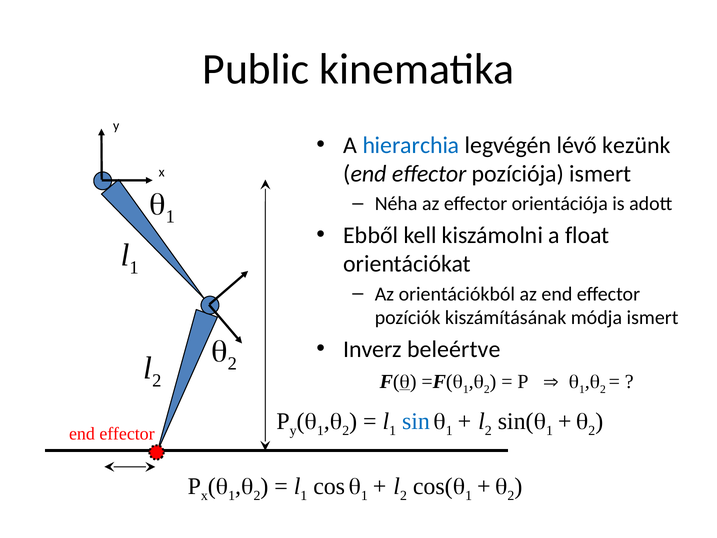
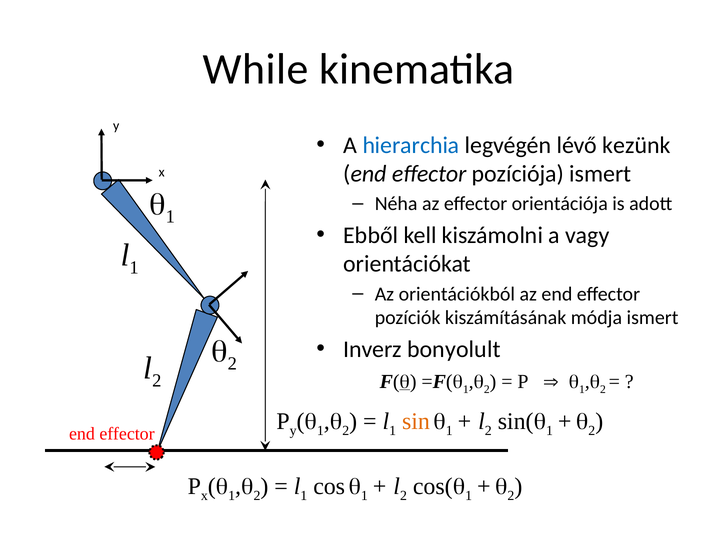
Public: Public -> While
float: float -> vagy
beleértve: beleértve -> bonyolult
sin colour: blue -> orange
